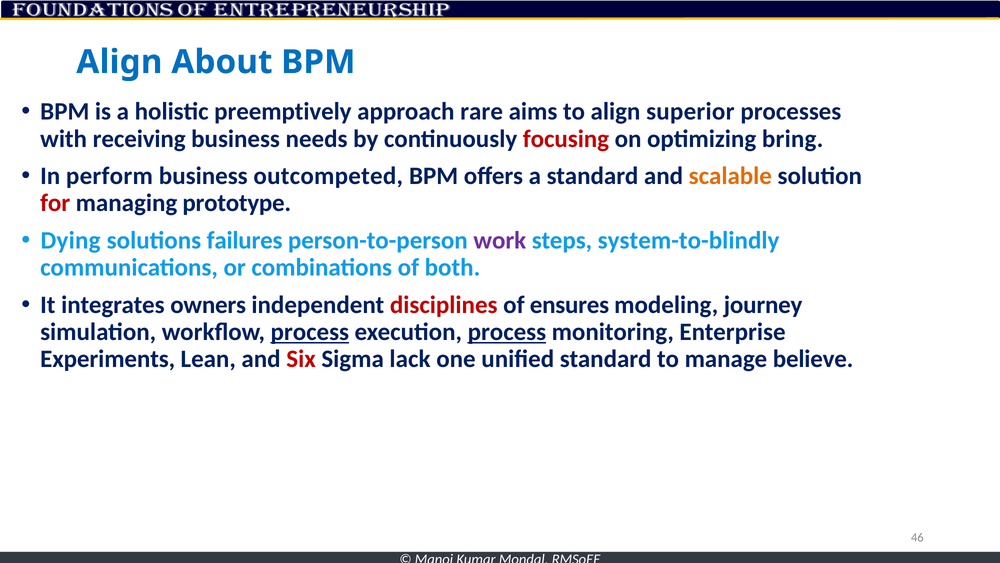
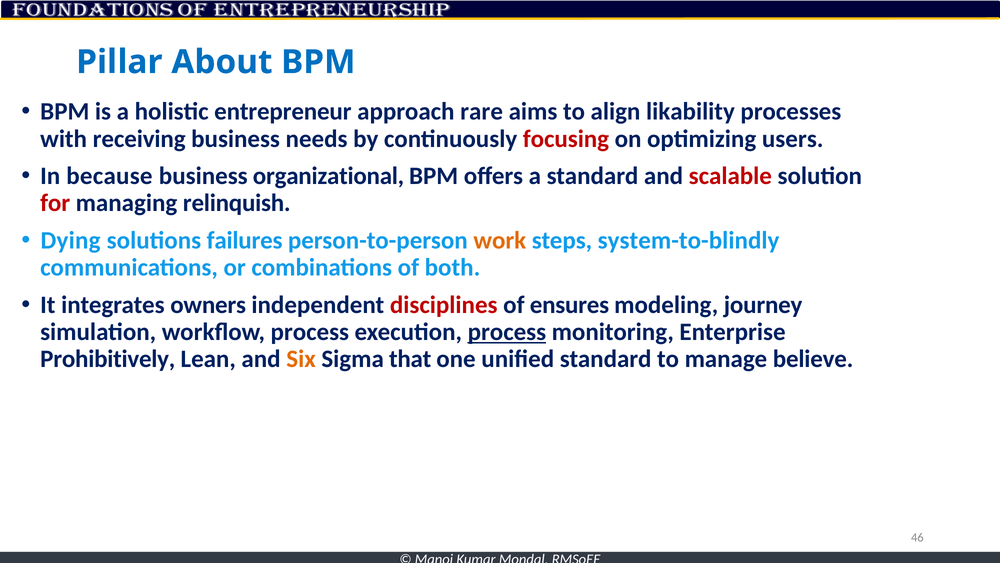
Align at (119, 62): Align -> Pillar
preemptively: preemptively -> entrepreneur
superior: superior -> likability
bring: bring -> users
perform: perform -> because
outcompeted: outcompeted -> organizational
scalable colour: orange -> red
prototype: prototype -> relinquish
work colour: purple -> orange
process at (310, 332) underline: present -> none
Experiments: Experiments -> Prohibitively
Six colour: red -> orange
lack: lack -> that
